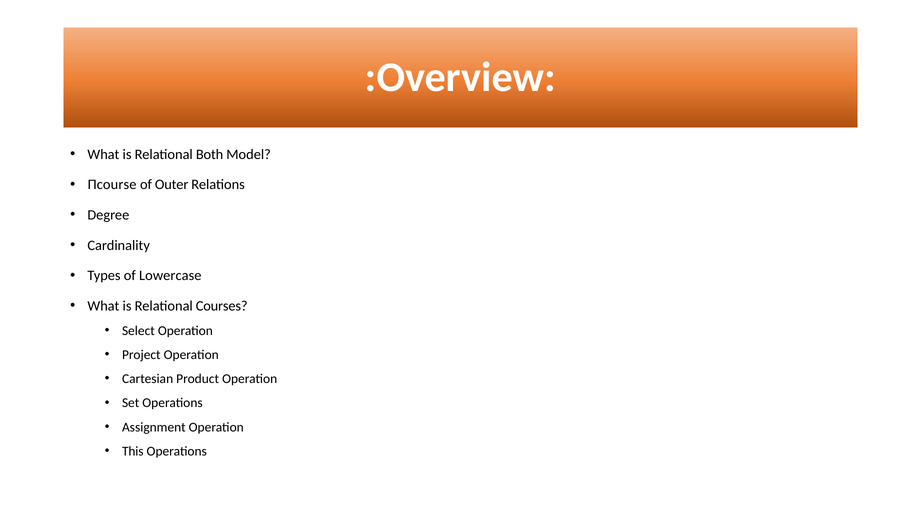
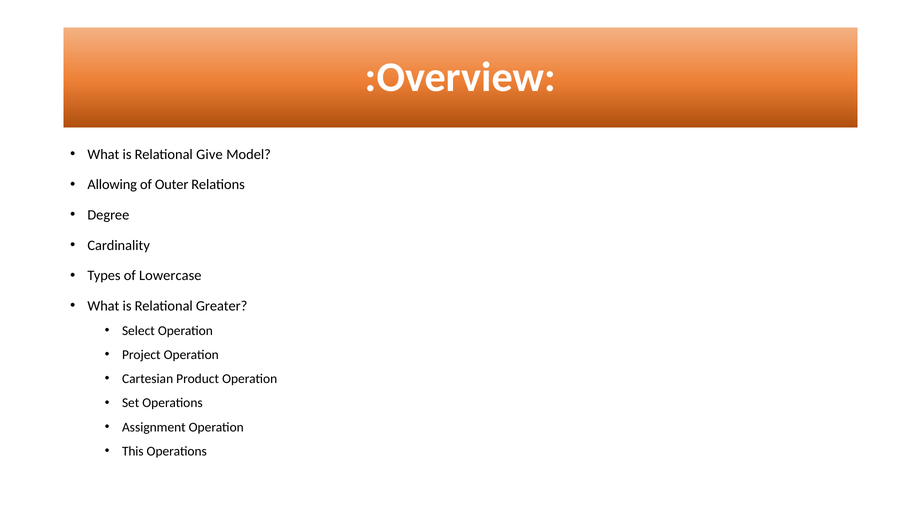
Both: Both -> Give
Πcourse: Πcourse -> Allowing
Courses: Courses -> Greater
